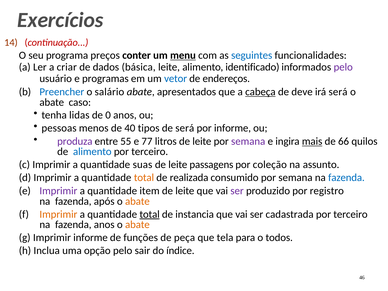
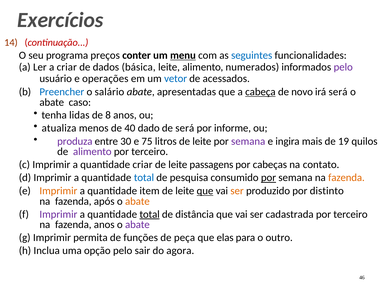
identificado: identificado -> numerados
programas: programas -> operações
endereços: endereços -> acessados
apresentados: apresentados -> apresentadas
deve: deve -> novo
0: 0 -> 8
pessoas: pessoas -> atualiza
tipos: tipos -> dado
55: 55 -> 30
77: 77 -> 75
mais underline: present -> none
66: 66 -> 19
alimento at (92, 152) colour: blue -> purple
quantidade suas: suas -> criar
coleção: coleção -> cabeças
assunto: assunto -> contato
total at (144, 178) colour: orange -> blue
realizada: realizada -> pesquisa
por at (269, 178) underline: none -> present
fazenda at (346, 178) colour: blue -> orange
Imprimir at (58, 191) colour: purple -> orange
que at (205, 191) underline: none -> present
ser at (237, 191) colour: purple -> orange
registro: registro -> distinto
Imprimir at (58, 214) colour: orange -> purple
instancia: instancia -> distância
abate at (137, 225) colour: orange -> purple
informe at (90, 238): informe -> permita
tela: tela -> elas
todos: todos -> outro
índice: índice -> agora
